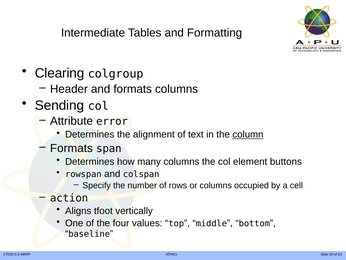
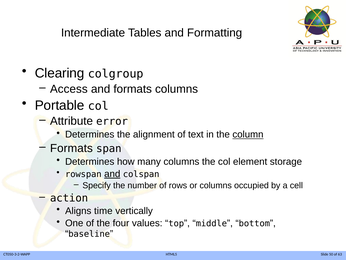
Header: Header -> Access
Sending: Sending -> Portable
buttons: buttons -> storage
and at (112, 174) underline: none -> present
tfoot: tfoot -> time
